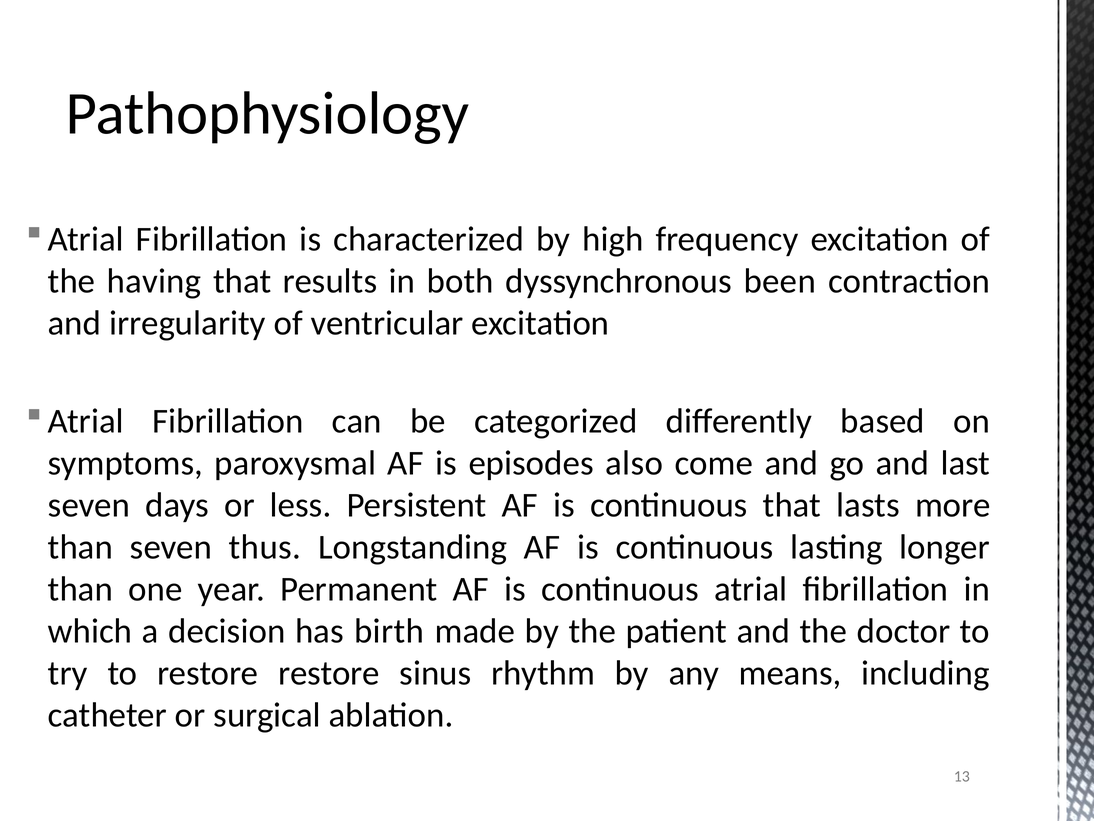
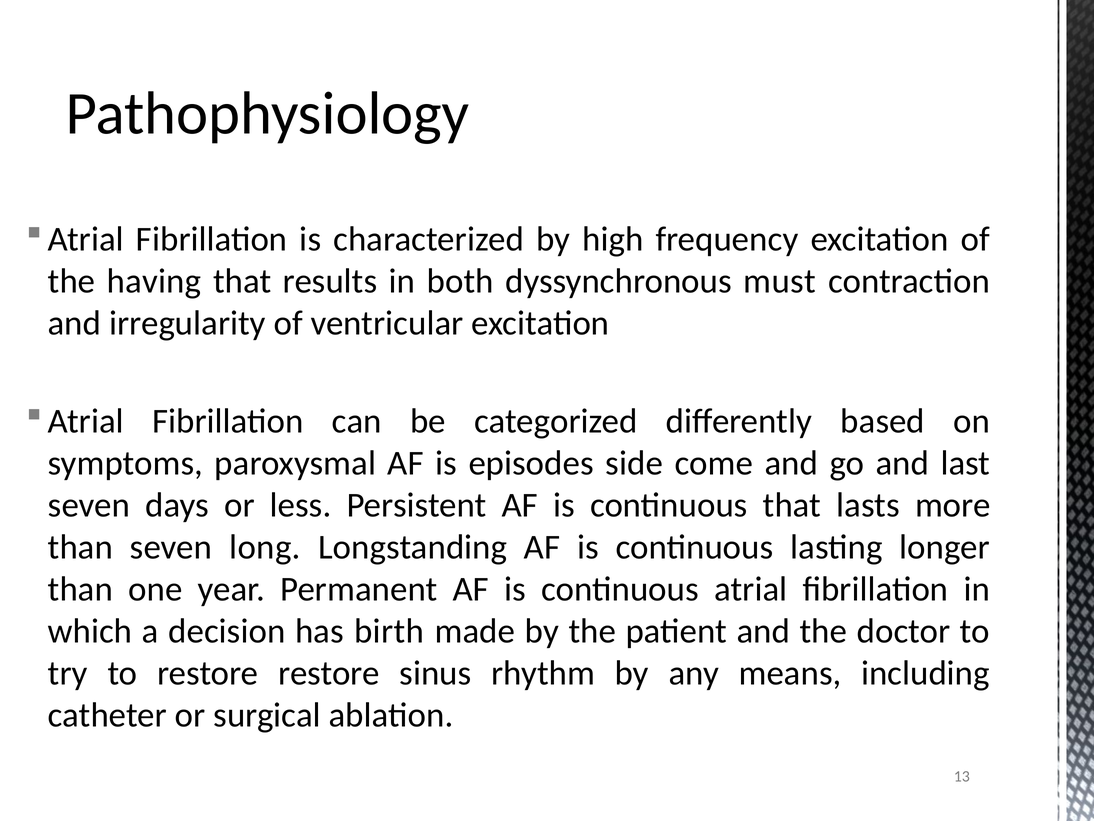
been: been -> must
also: also -> side
thus: thus -> long
